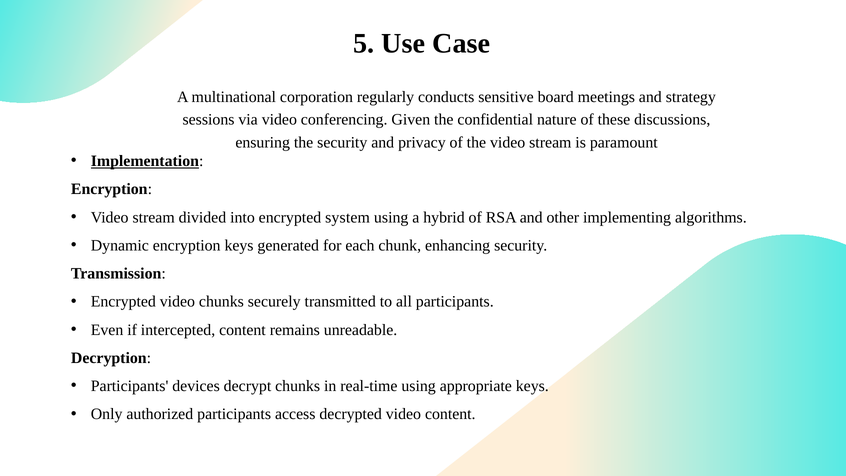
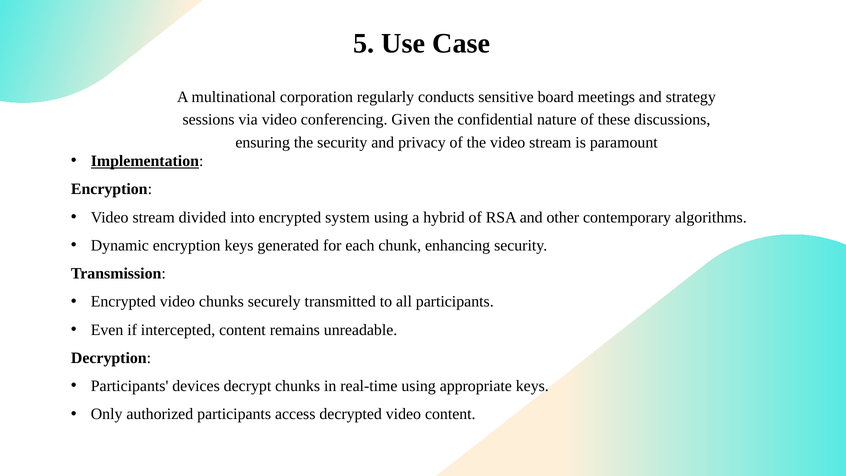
other implementing: implementing -> contemporary
